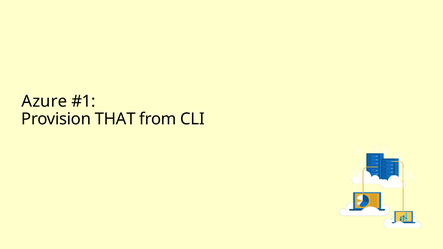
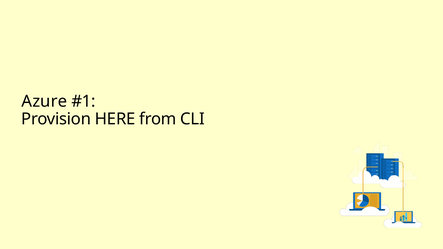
THAT: THAT -> HERE
